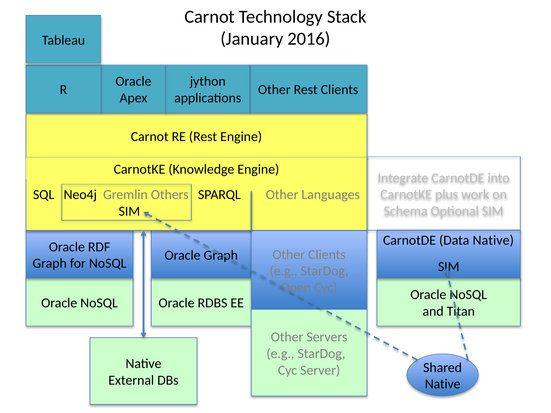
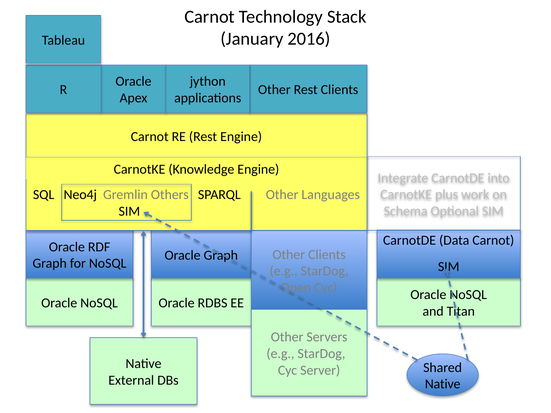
Data Native: Native -> Carnot
